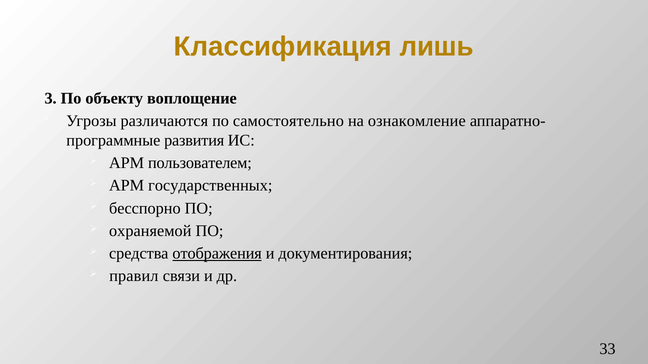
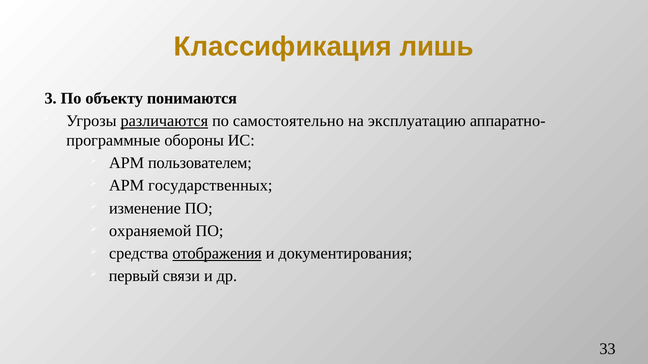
воплощение: воплощение -> понимаются
различаются underline: none -> present
ознакомление: ознакомление -> эксплуатацию
развития: развития -> обороны
бесспорно: бесспорно -> изменение
правил: правил -> первый
